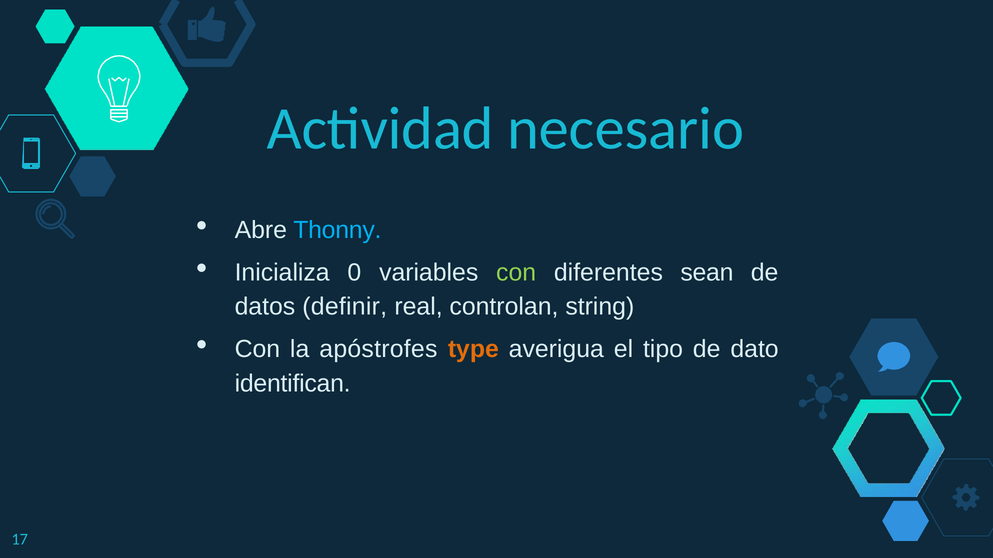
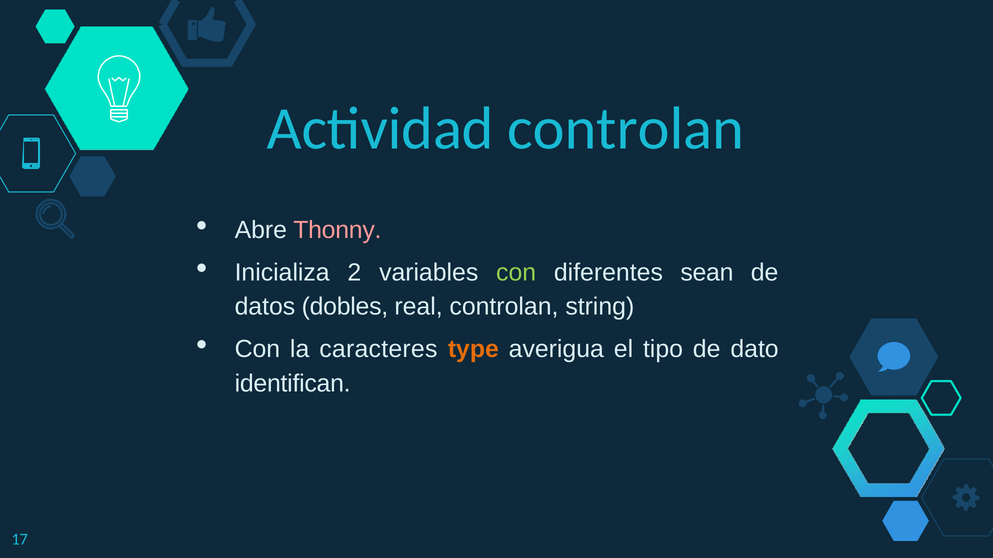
Actividad necesario: necesario -> controlan
Thonny colour: light blue -> pink
0: 0 -> 2
definir: definir -> dobles
apóstrofes: apóstrofes -> caracteres
